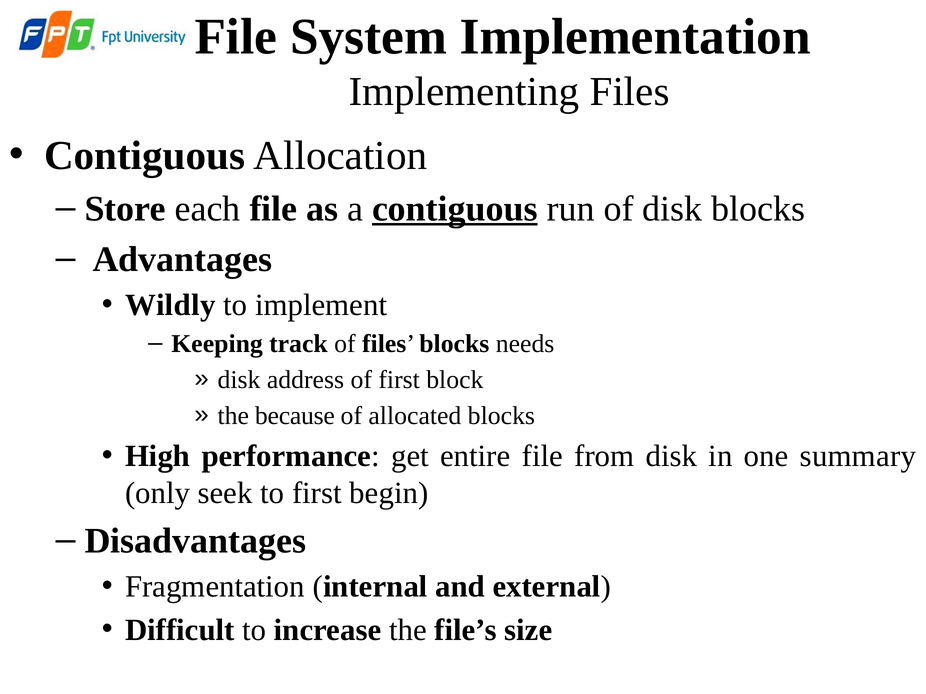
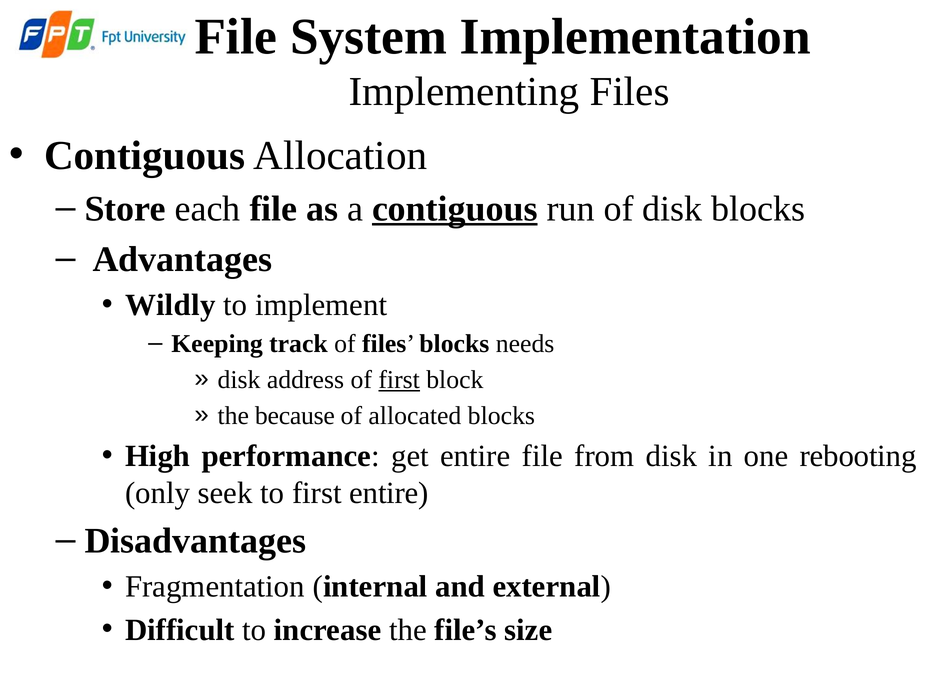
first at (399, 380) underline: none -> present
summary: summary -> rebooting
first begin: begin -> entire
